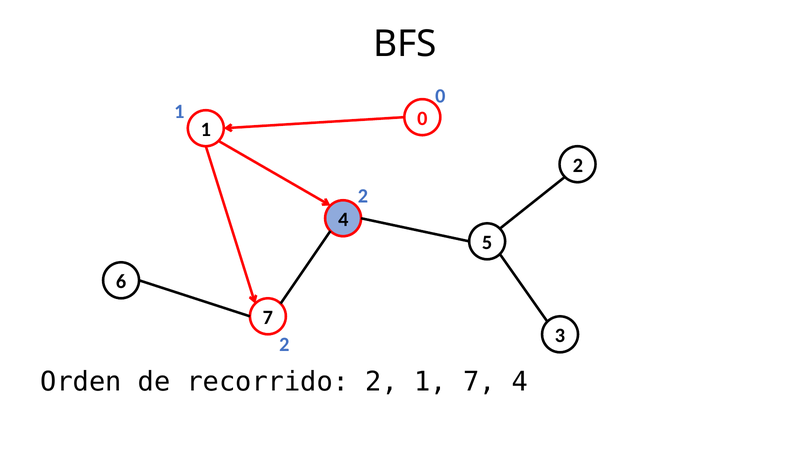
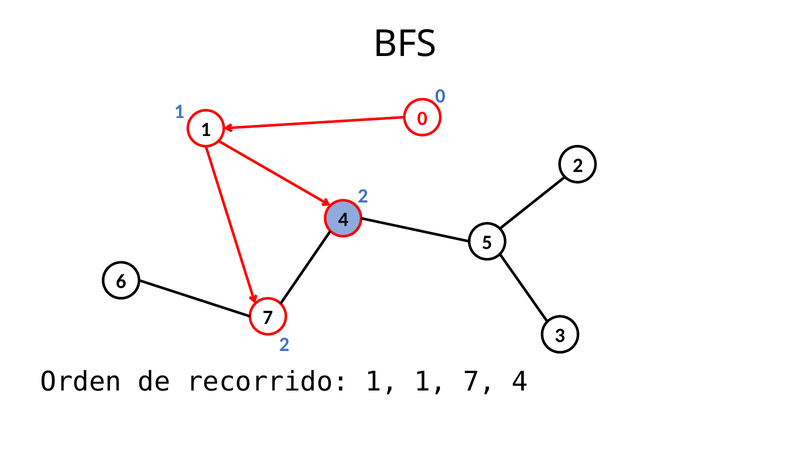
recorrido 2: 2 -> 1
